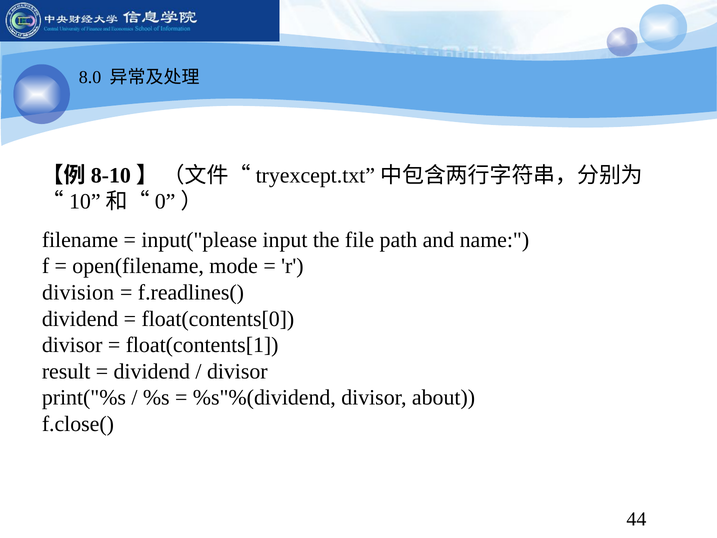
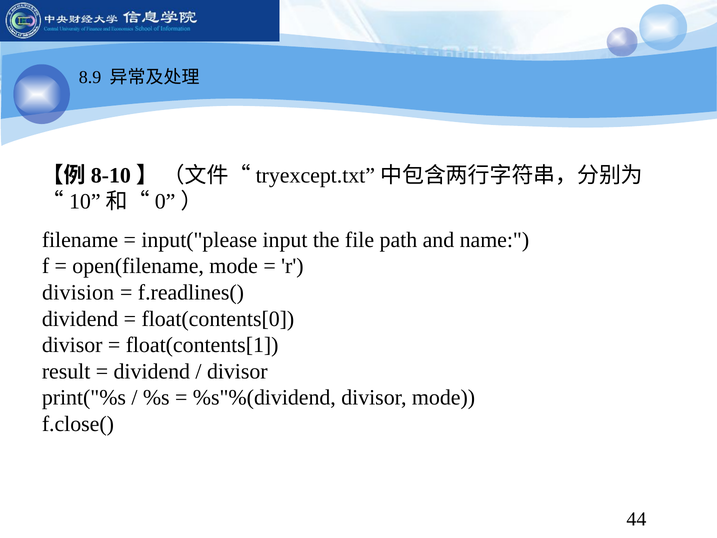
8.0: 8.0 -> 8.9
divisor about: about -> mode
